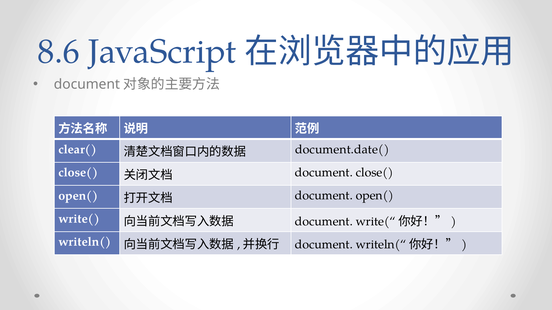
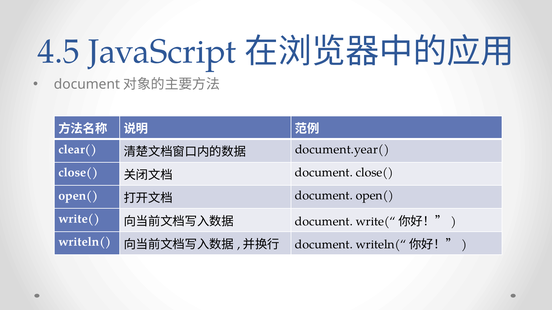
8.6: 8.6 -> 4.5
document.date(: document.date( -> document.year(
